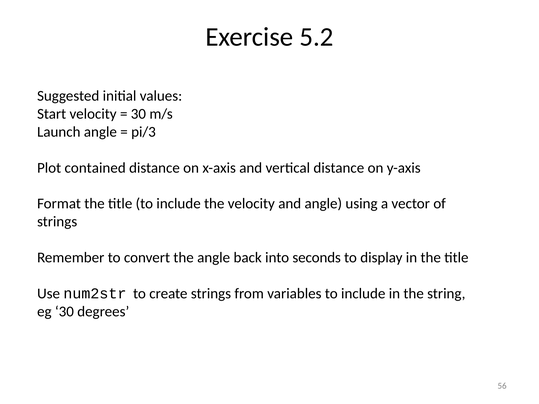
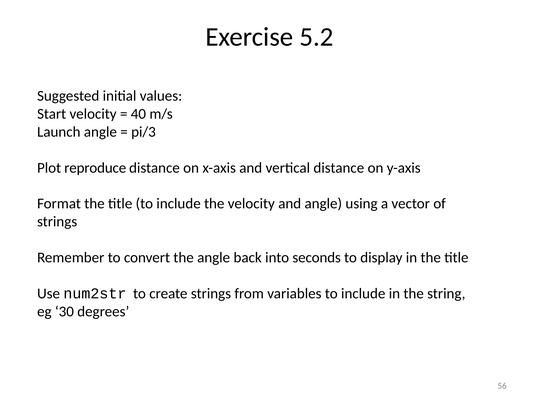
30 at (138, 114): 30 -> 40
contained: contained -> reproduce
